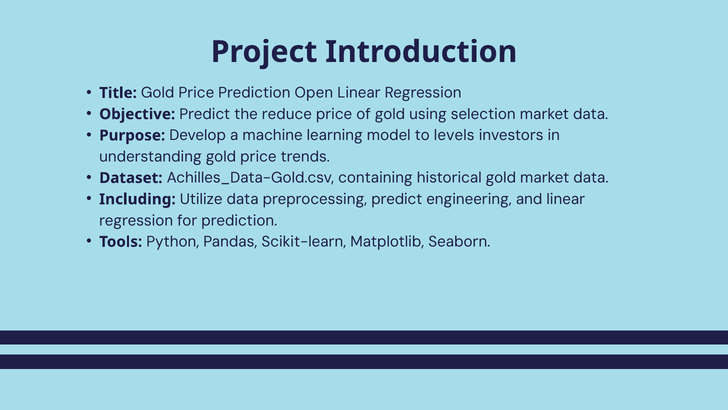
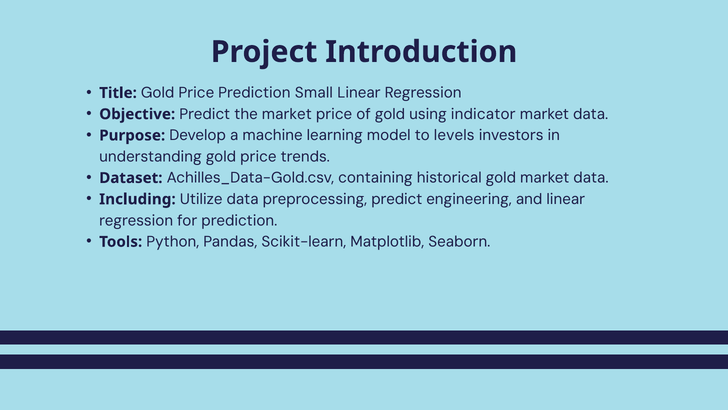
Open: Open -> Small
the reduce: reduce -> market
selection: selection -> indicator
